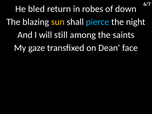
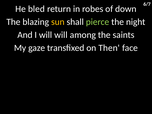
pierce colour: light blue -> light green
will still: still -> will
Dean: Dean -> Then
